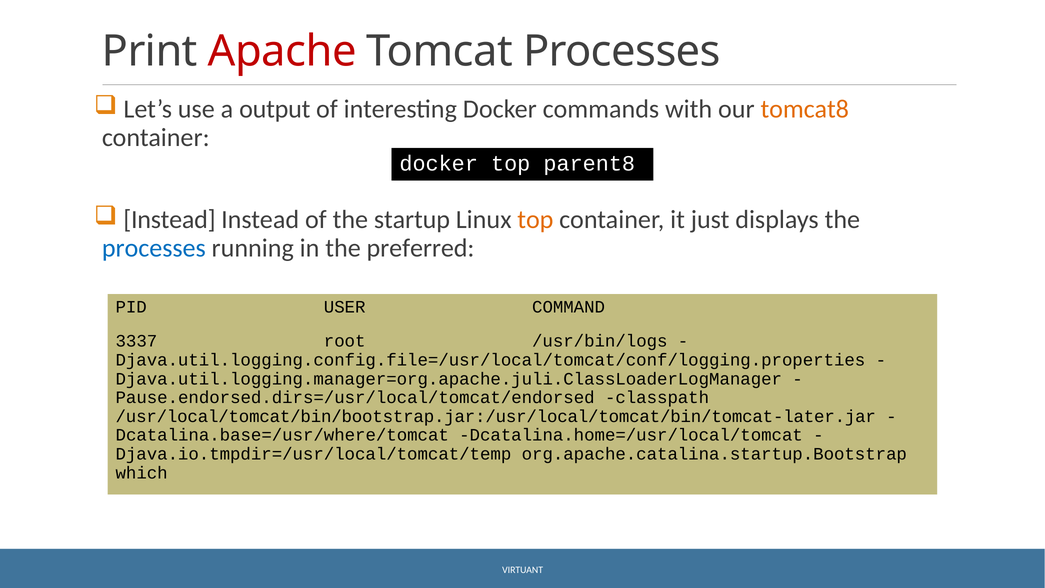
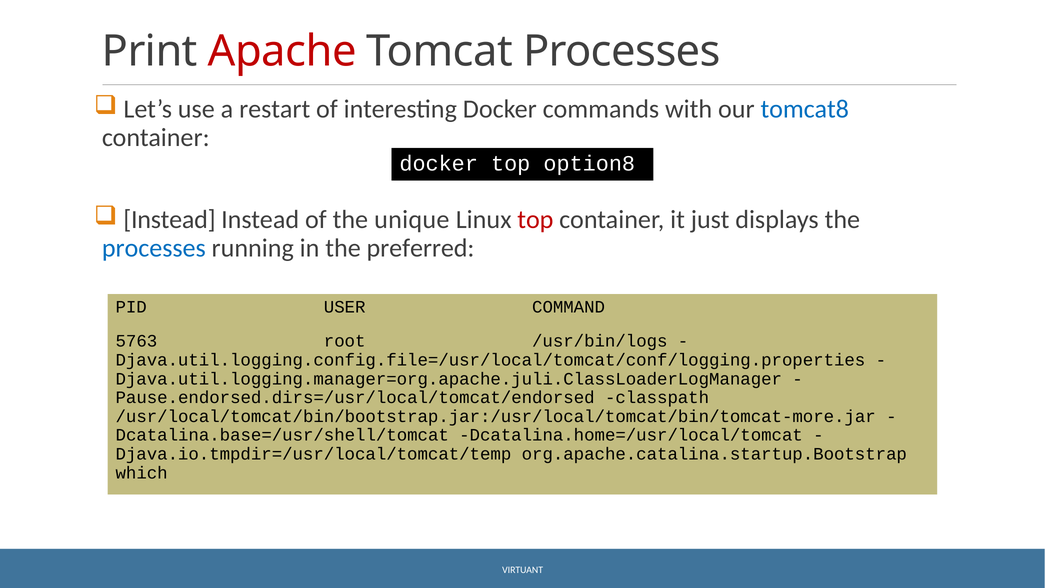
output: output -> restart
tomcat8 colour: orange -> blue
parent8: parent8 -> option8
startup: startup -> unique
top at (535, 220) colour: orange -> red
3337: 3337 -> 5763
/usr/local/tomcat/bin/bootstrap.jar:/usr/local/tomcat/bin/tomcat-later.jar: /usr/local/tomcat/bin/bootstrap.jar:/usr/local/tomcat/bin/tomcat-later.jar -> /usr/local/tomcat/bin/bootstrap.jar:/usr/local/tomcat/bin/tomcat-more.jar
Dcatalina.base=/usr/where/tomcat: Dcatalina.base=/usr/where/tomcat -> Dcatalina.base=/usr/shell/tomcat
